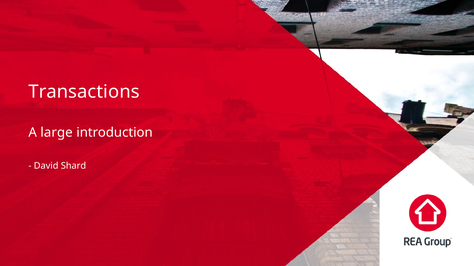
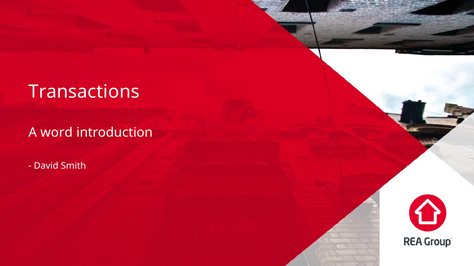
large: large -> word
Shard: Shard -> Smith
